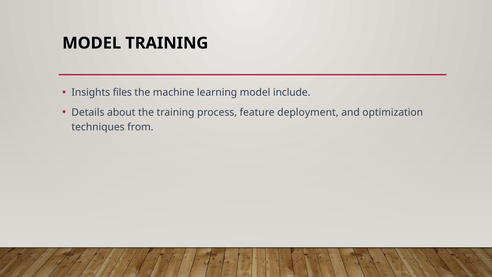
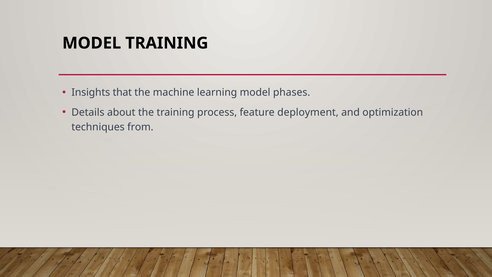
files: files -> that
include: include -> phases
